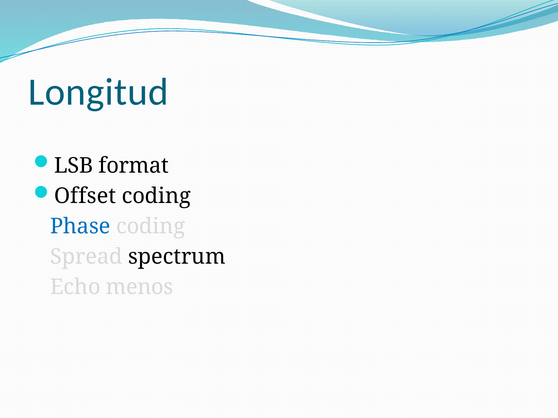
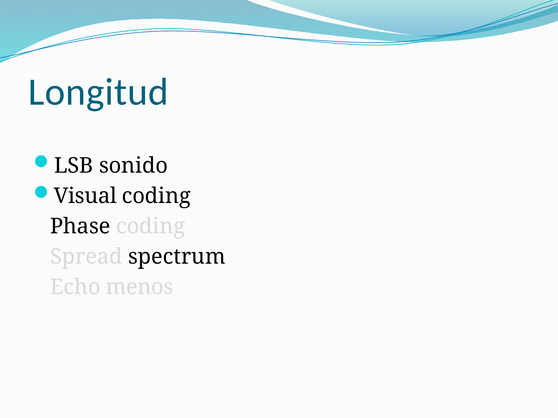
format: format -> sonido
Offset: Offset -> Visual
Phase colour: blue -> black
